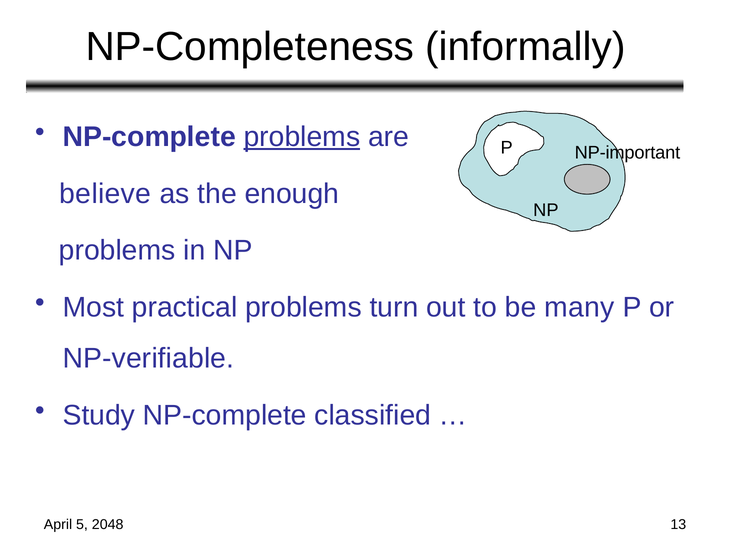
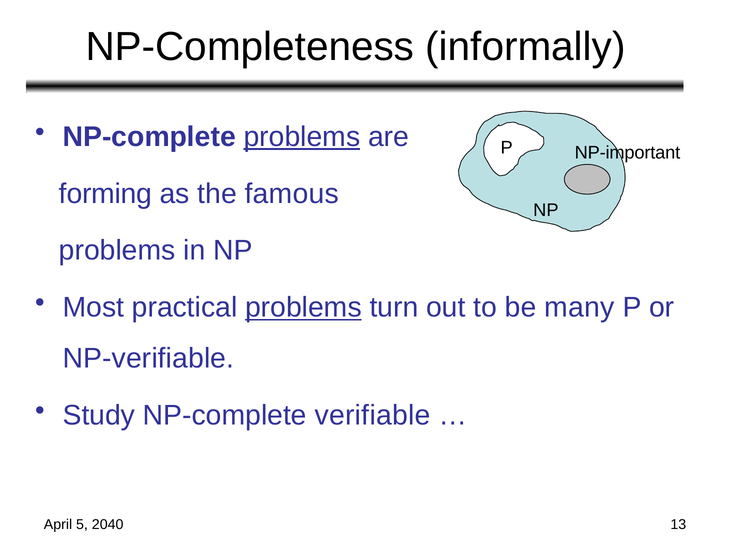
believe: believe -> forming
enough: enough -> famous
problems at (303, 307) underline: none -> present
classified: classified -> verifiable
2048: 2048 -> 2040
